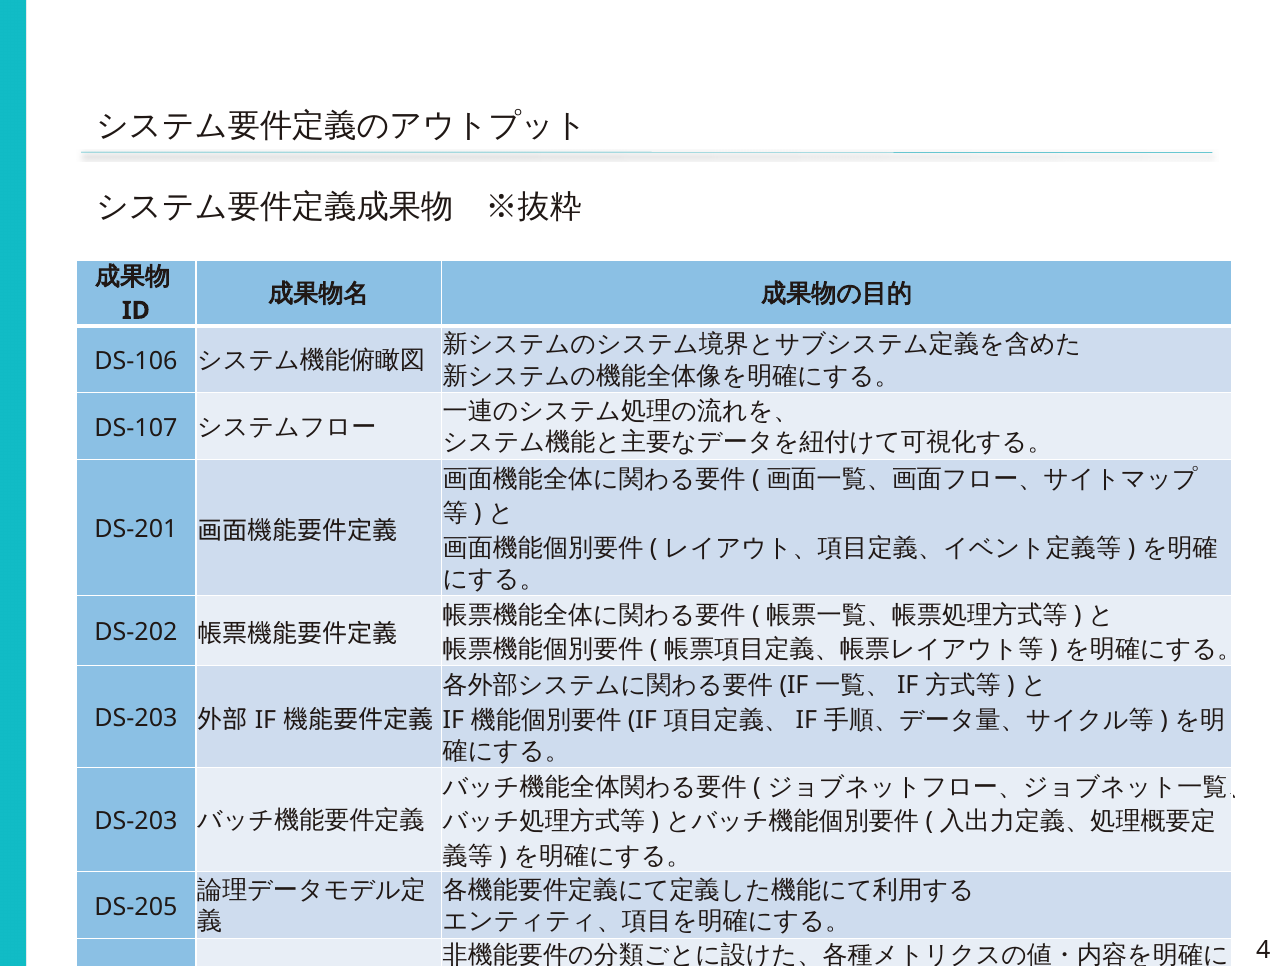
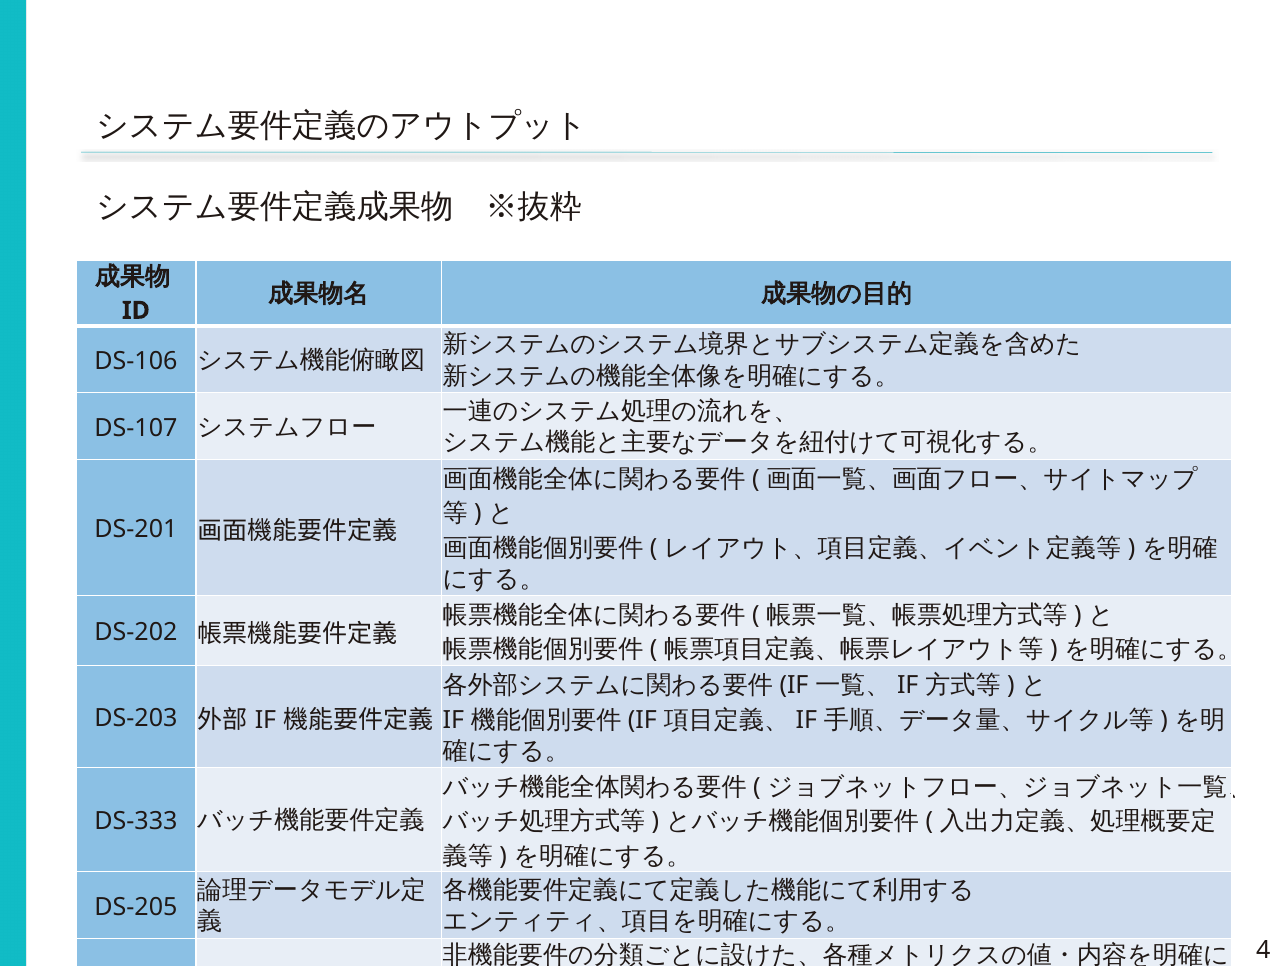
DS-203 at (136, 822): DS-203 -> DS-333
